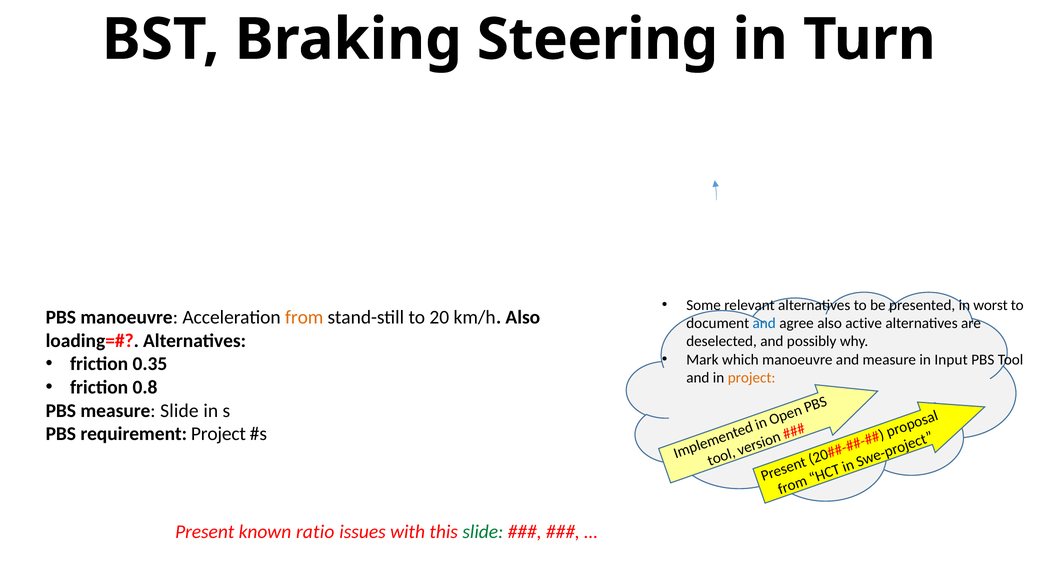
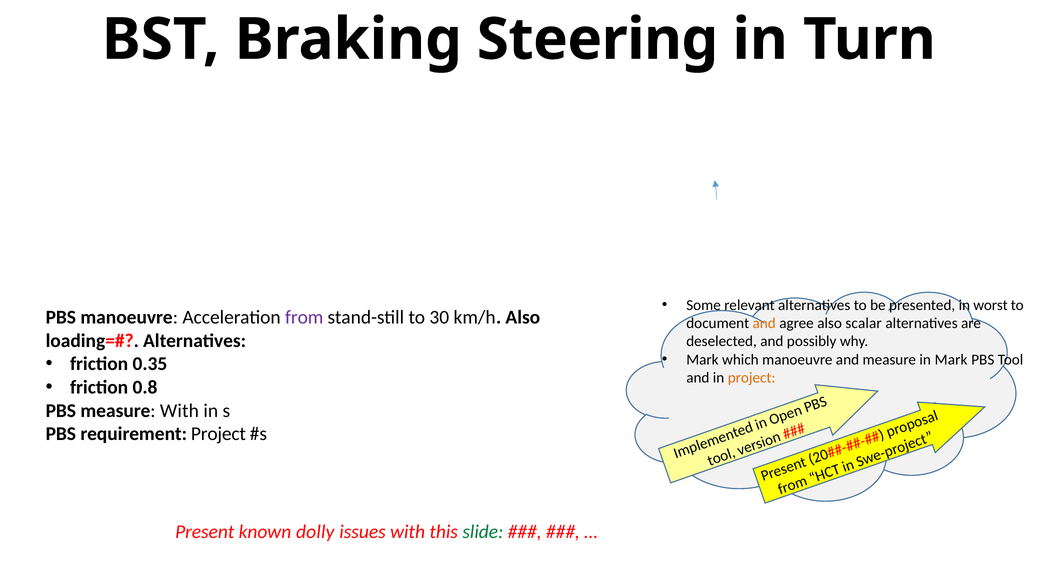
from colour: orange -> purple
20: 20 -> 30
and at (764, 323) colour: blue -> orange
active: active -> scalar
in Input: Input -> Mark
measure Slide: Slide -> With
ratio: ratio -> dolly
